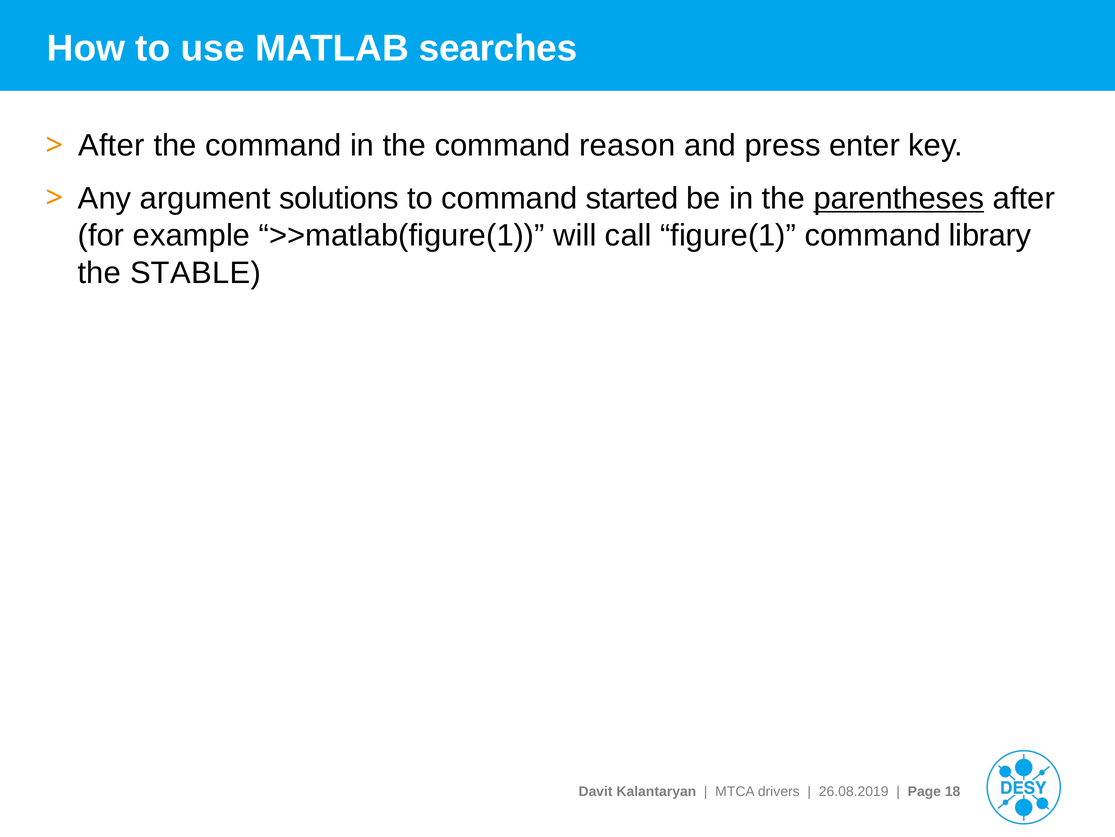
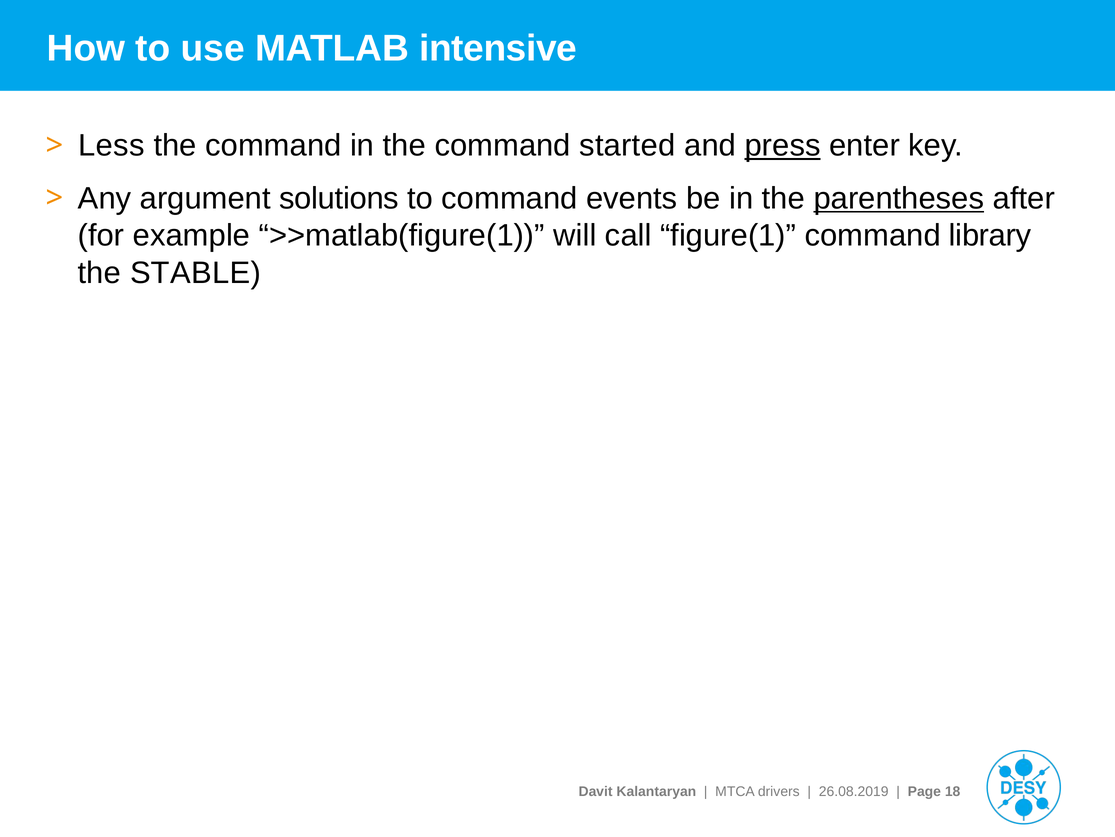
searches: searches -> intensive
After at (111, 146): After -> Less
reason: reason -> started
press underline: none -> present
started: started -> events
